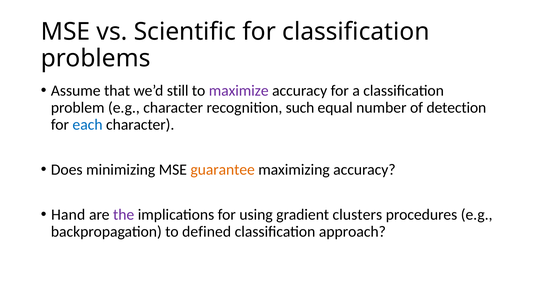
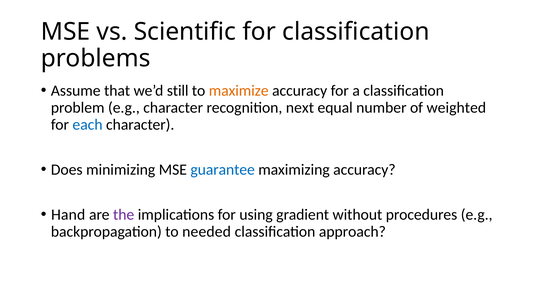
maximize colour: purple -> orange
such: such -> next
detection: detection -> weighted
guarantee colour: orange -> blue
clusters: clusters -> without
defined: defined -> needed
